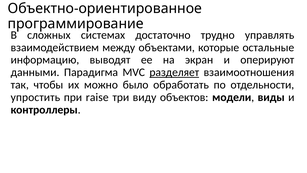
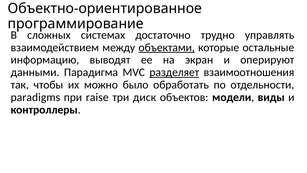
объектами underline: none -> present
упростить: упростить -> paradigms
виду: виду -> диск
